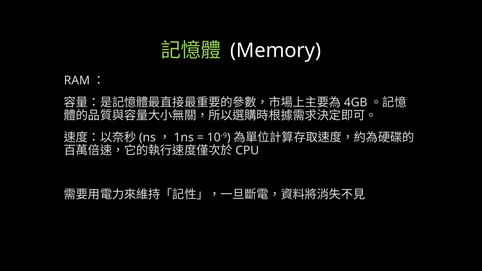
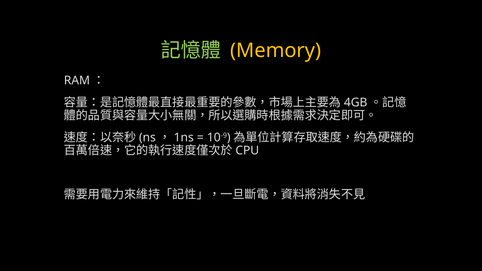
Memory colour: white -> yellow
